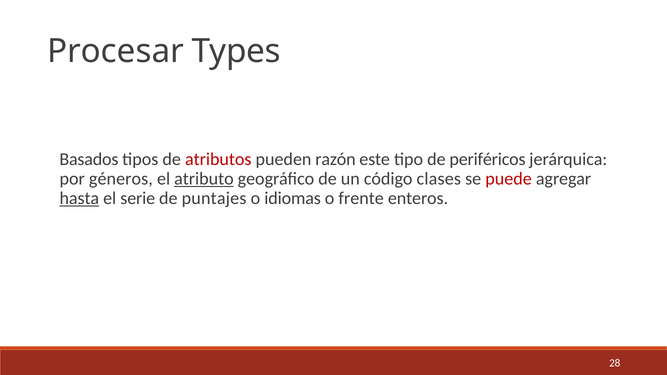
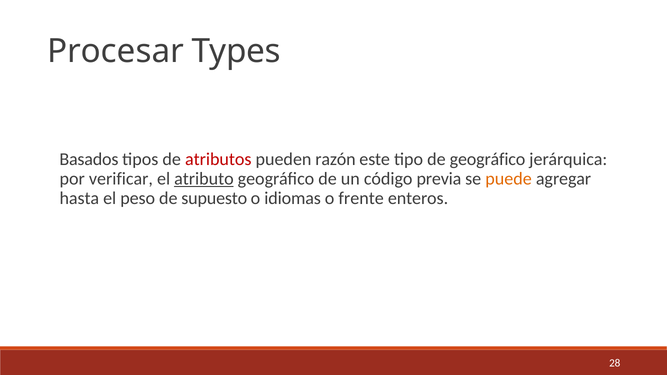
de periféricos: periféricos -> geográfico
géneros: géneros -> verificar
clases: clases -> previa
puede colour: red -> orange
hasta underline: present -> none
serie: serie -> peso
puntajes: puntajes -> supuesto
